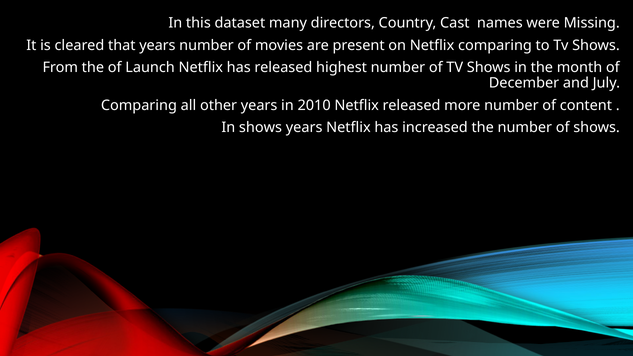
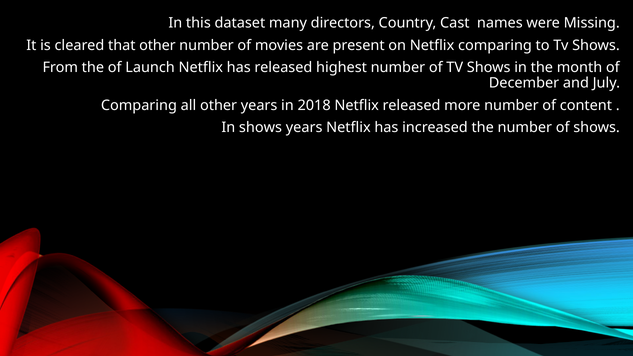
that years: years -> other
2010: 2010 -> 2018
